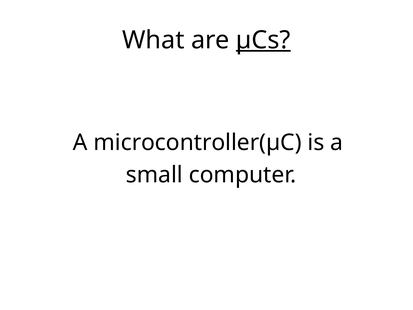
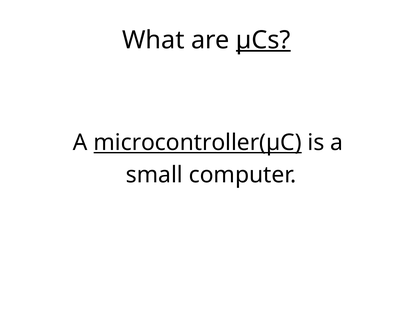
microcontroller(µC underline: none -> present
